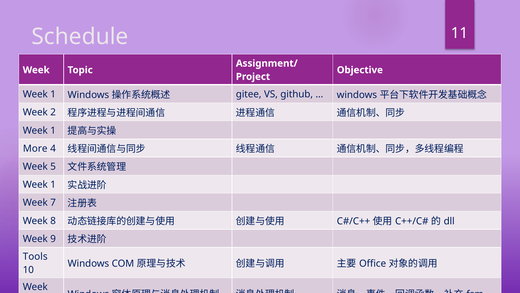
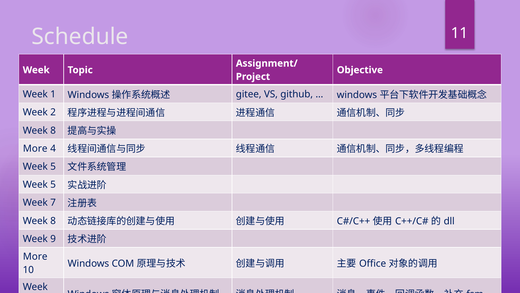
1 at (53, 130): 1 -> 8
1 at (53, 184): 1 -> 5
Tools at (35, 256): Tools -> More
